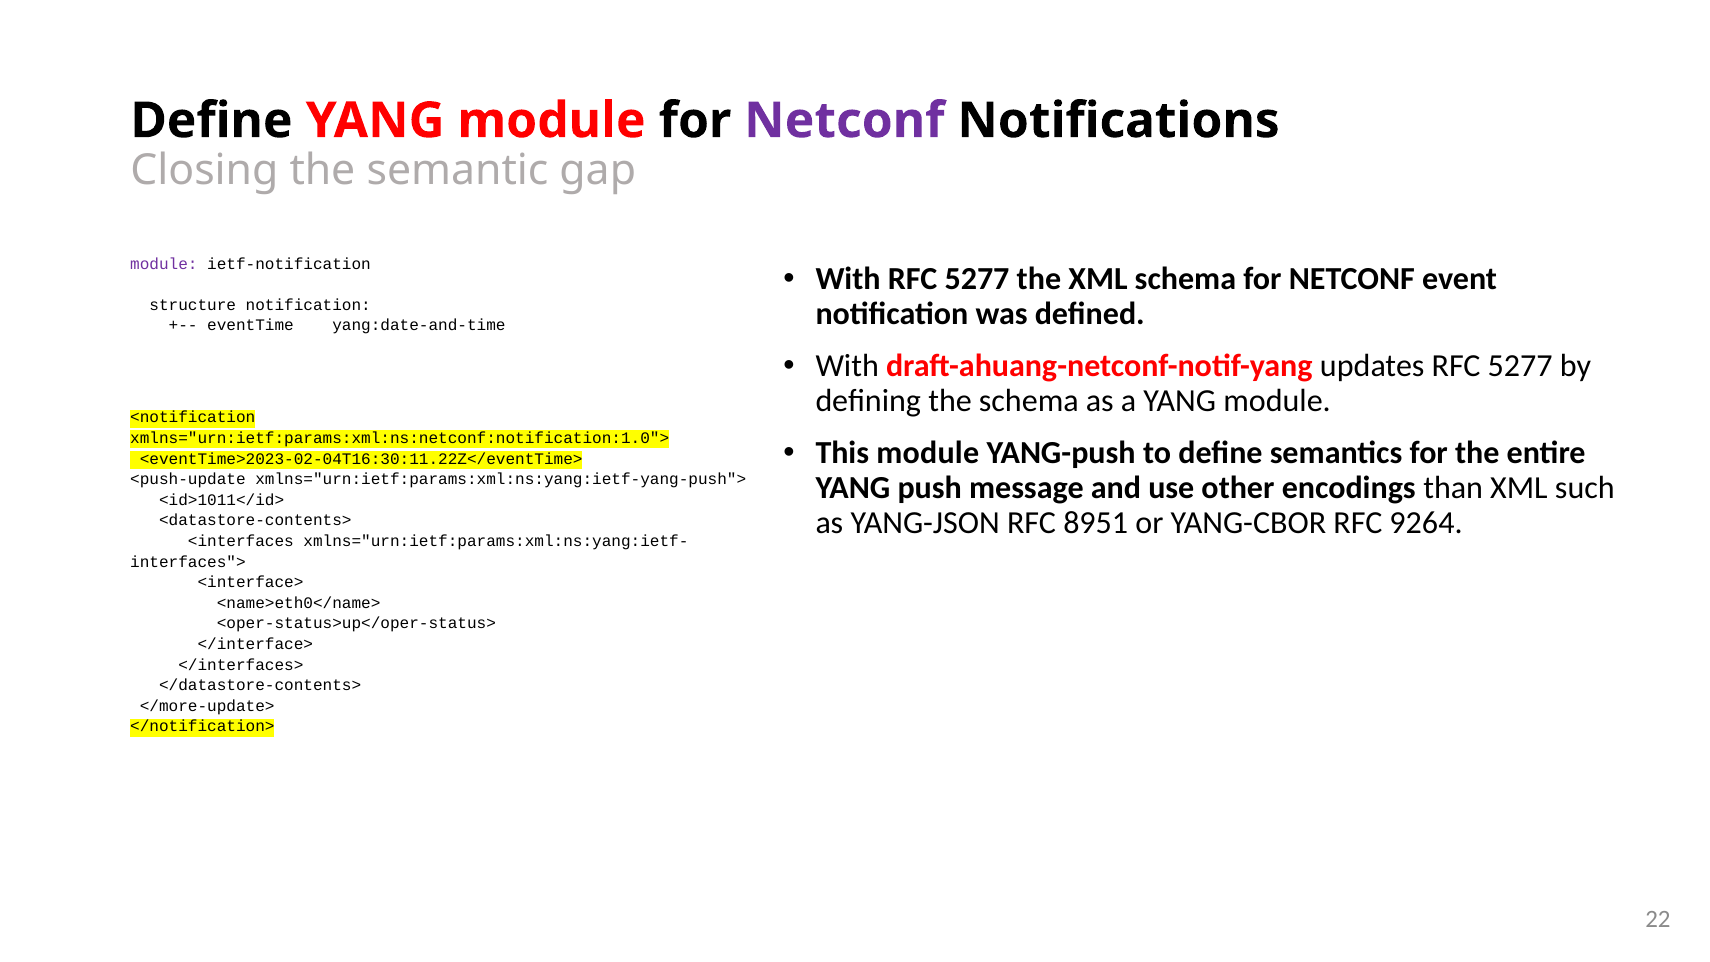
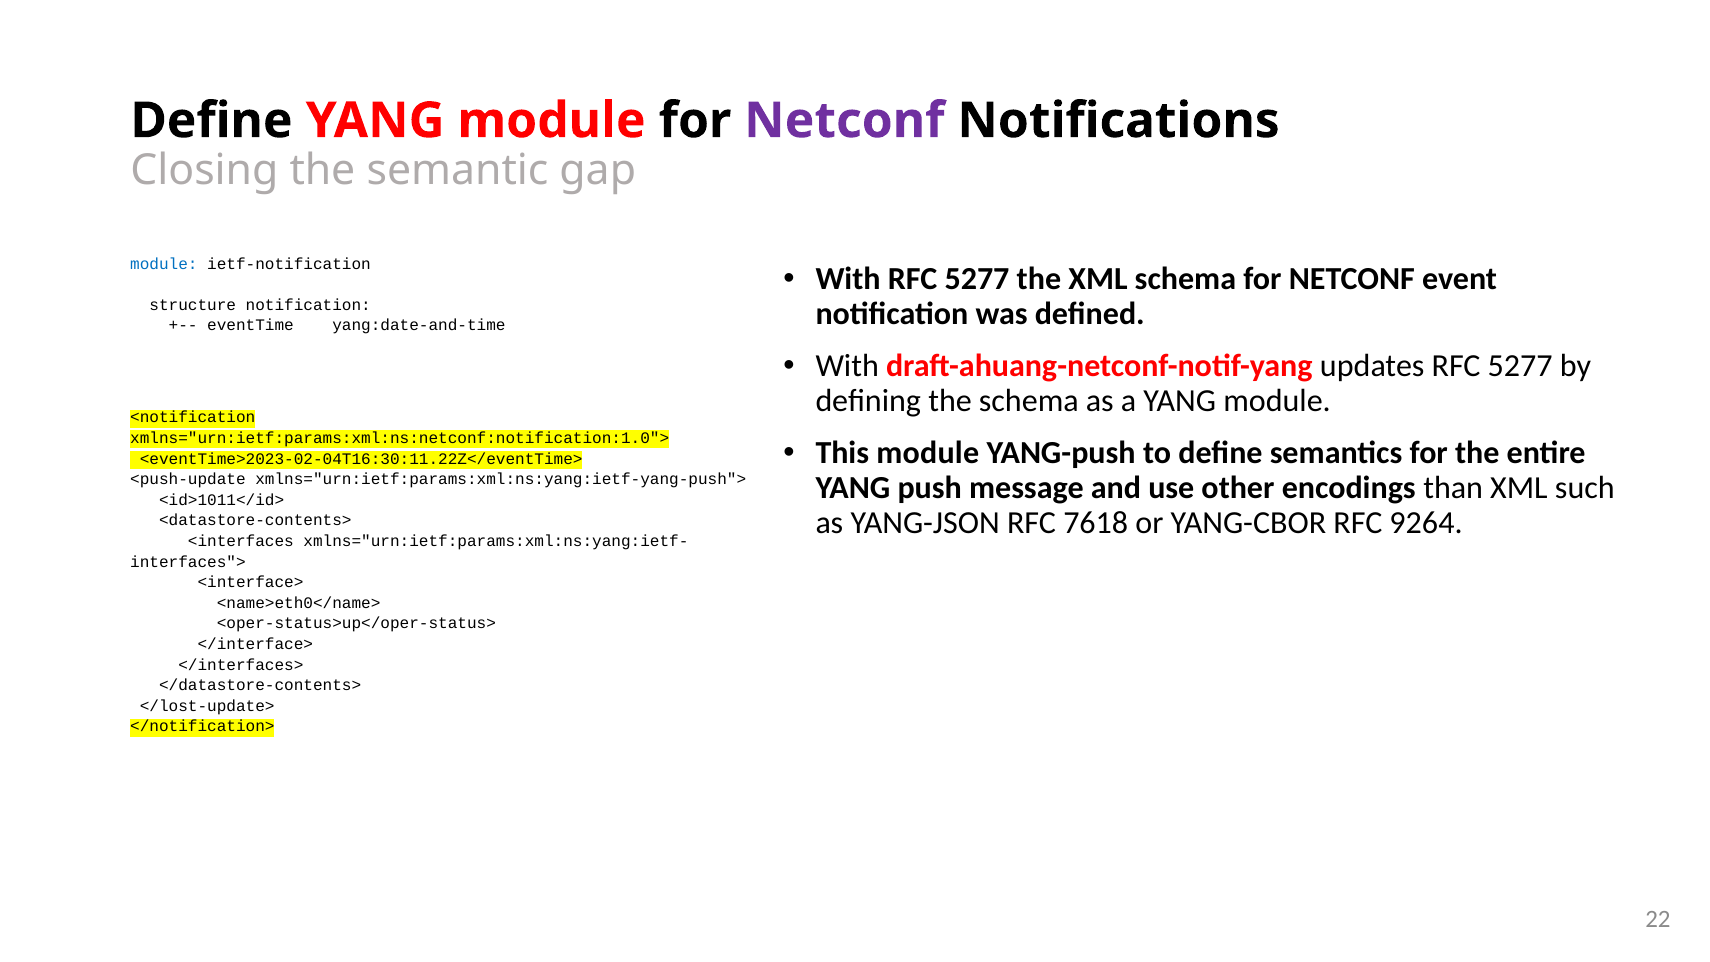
module at (164, 264) colour: purple -> blue
8951: 8951 -> 7618
</more-update>: </more-update> -> </lost-update>
